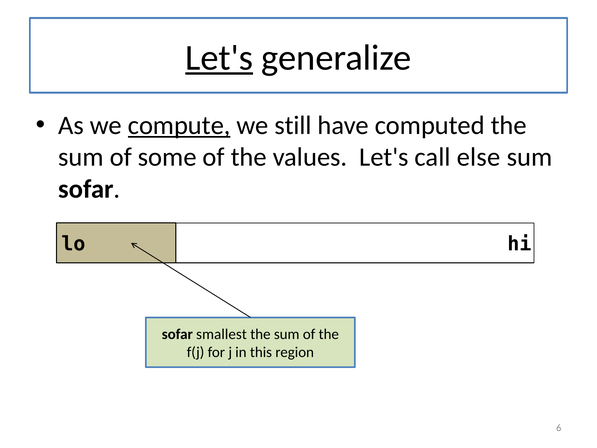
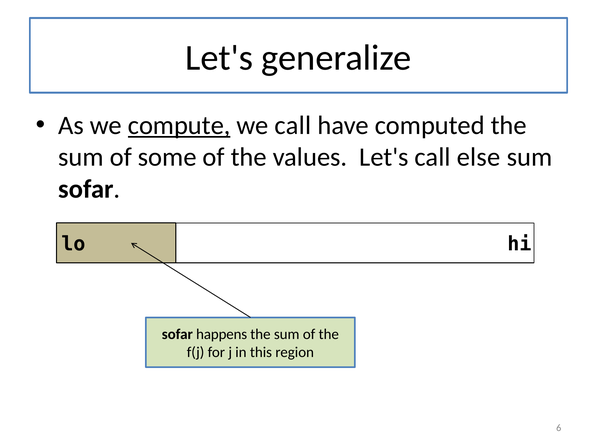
Let's at (219, 58) underline: present -> none
we still: still -> call
smallest: smallest -> happens
